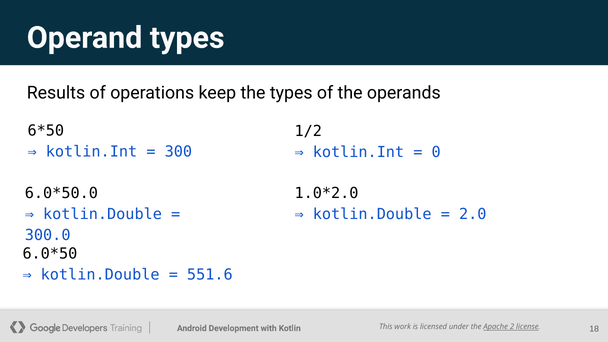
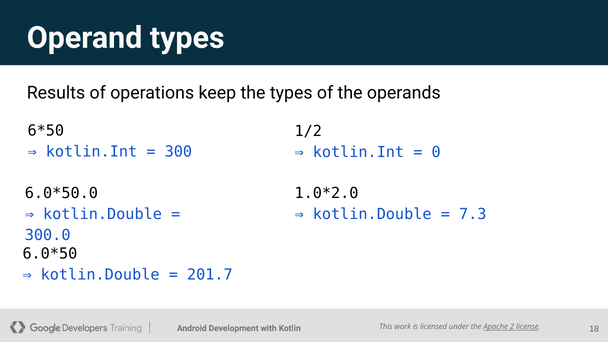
2.0: 2.0 -> 7.3
551.6: 551.6 -> 201.7
